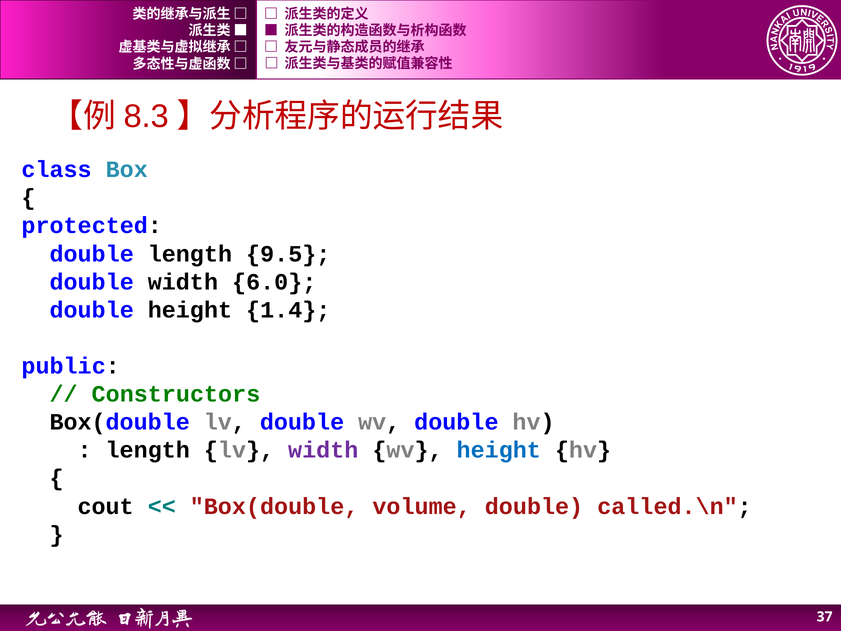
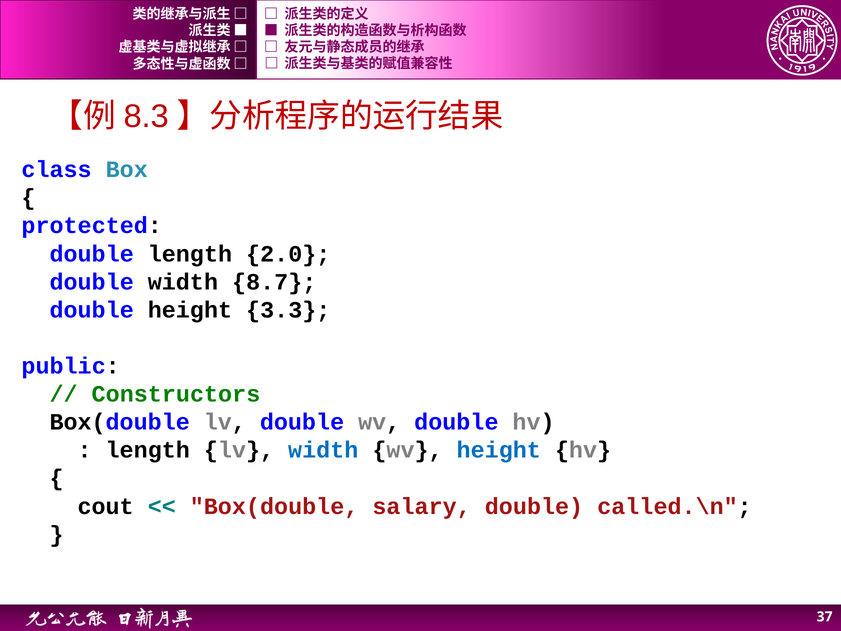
9.5: 9.5 -> 2.0
6.0: 6.0 -> 8.7
1.4: 1.4 -> 3.3
width at (323, 450) colour: purple -> blue
volume: volume -> salary
